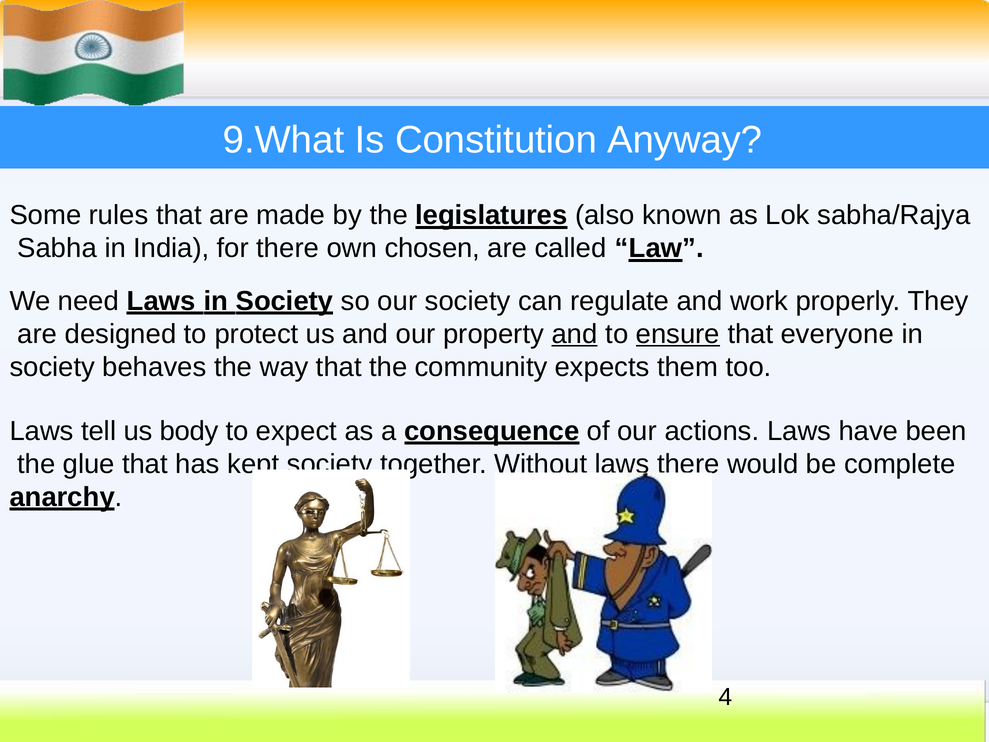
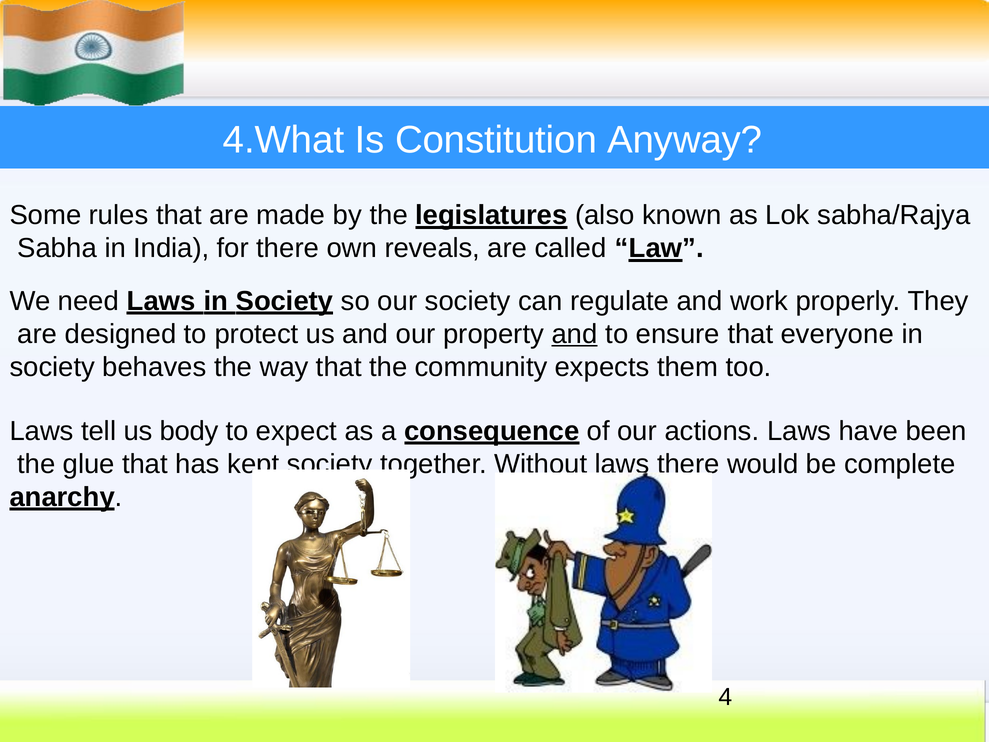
9.What: 9.What -> 4.What
chosen: chosen -> reveals
ensure underline: present -> none
